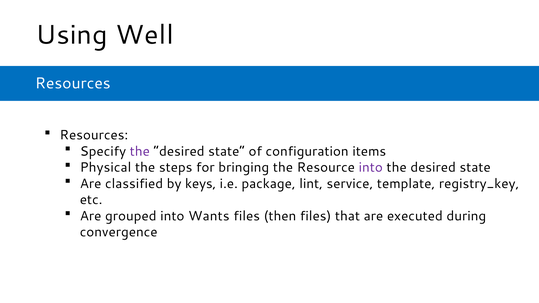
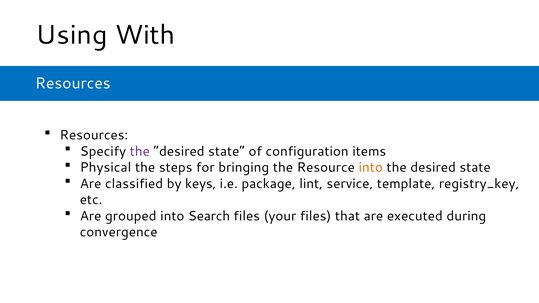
Well: Well -> With
into at (371, 168) colour: purple -> orange
Wants: Wants -> Search
then: then -> your
